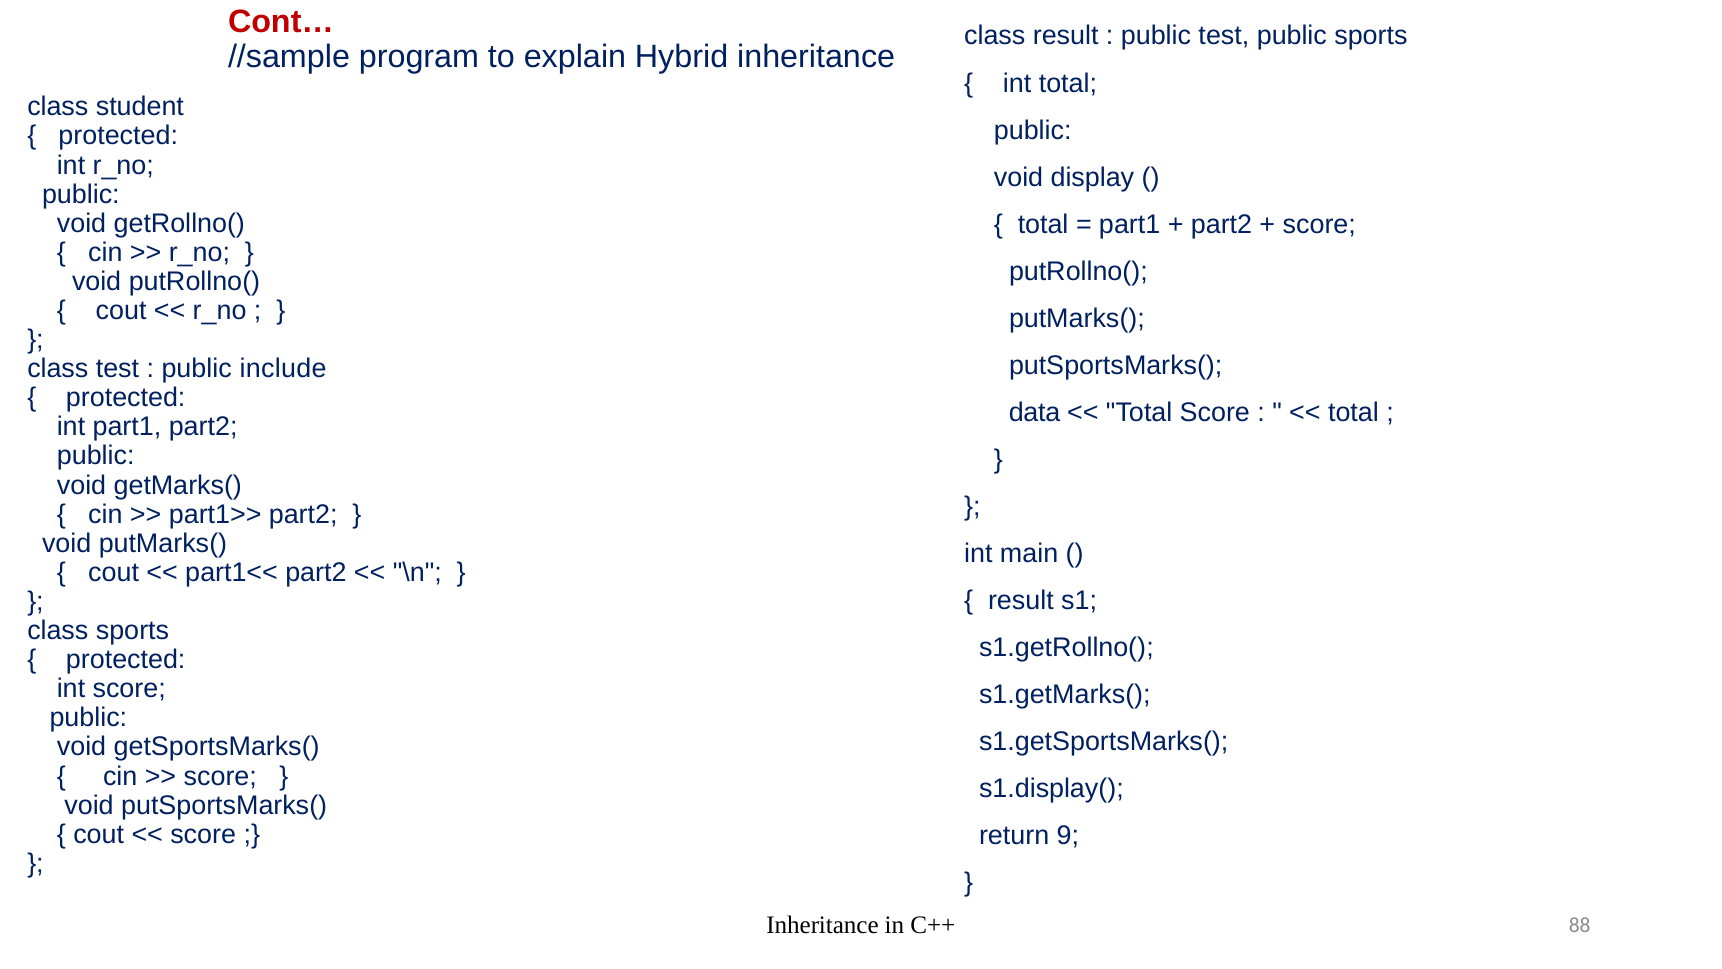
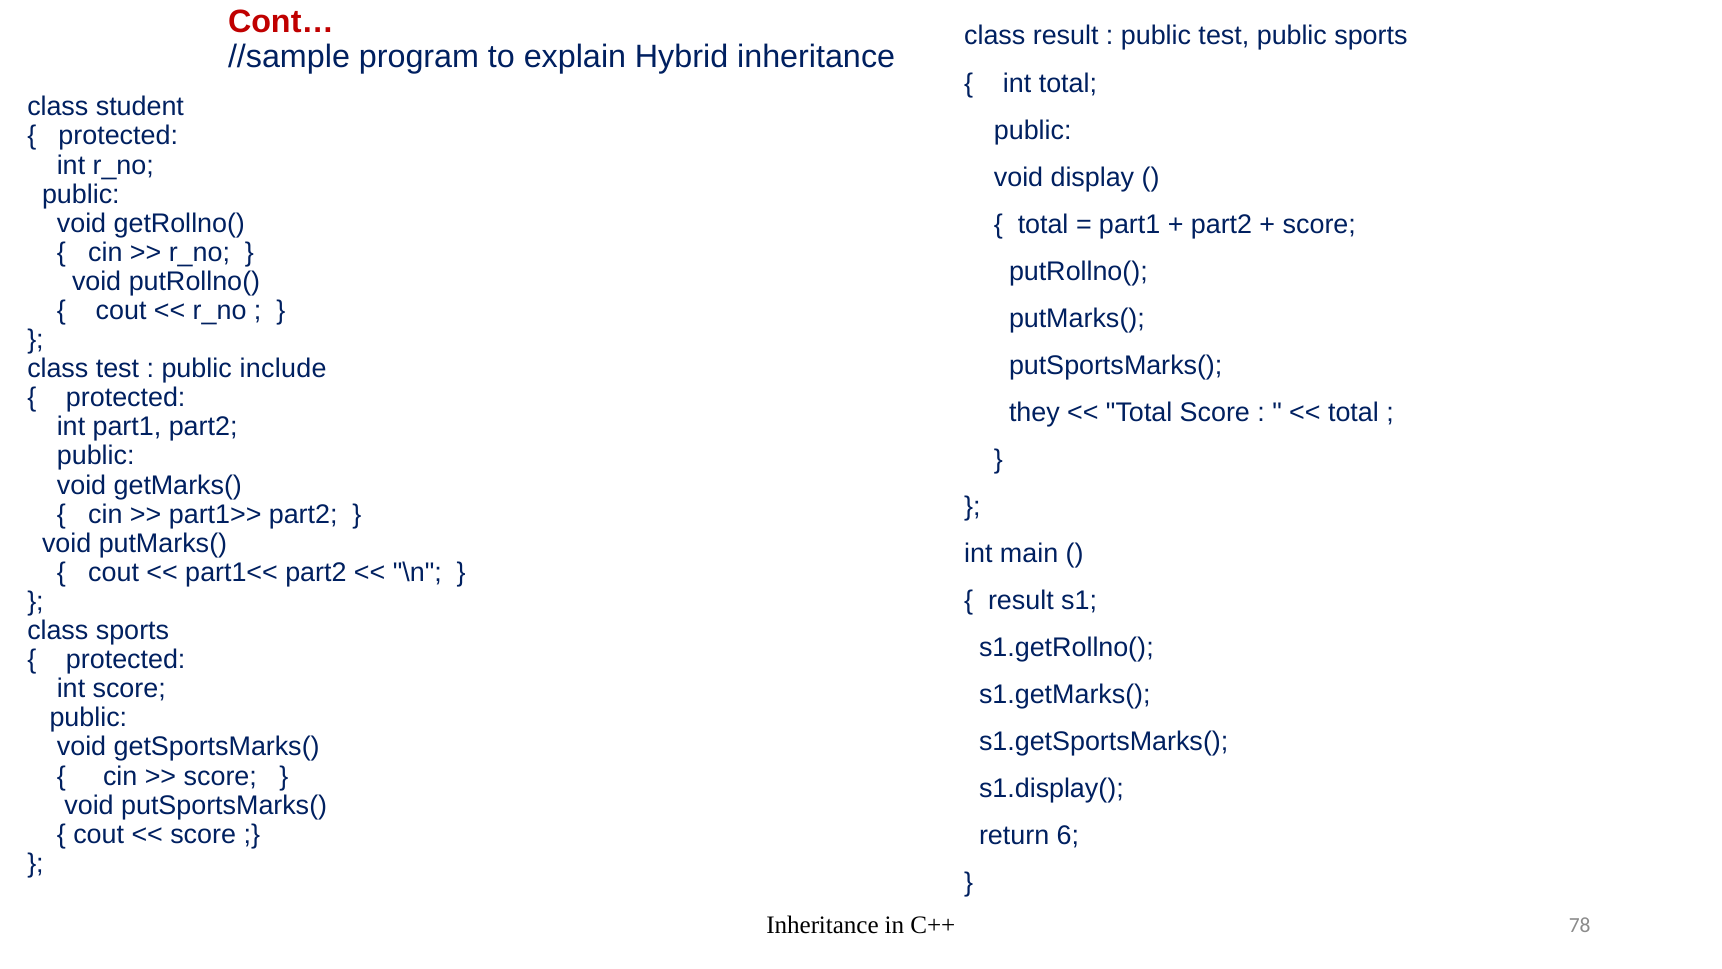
data: data -> they
9: 9 -> 6
88: 88 -> 78
